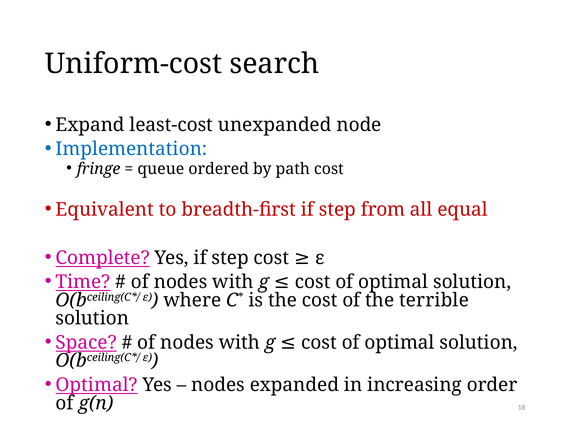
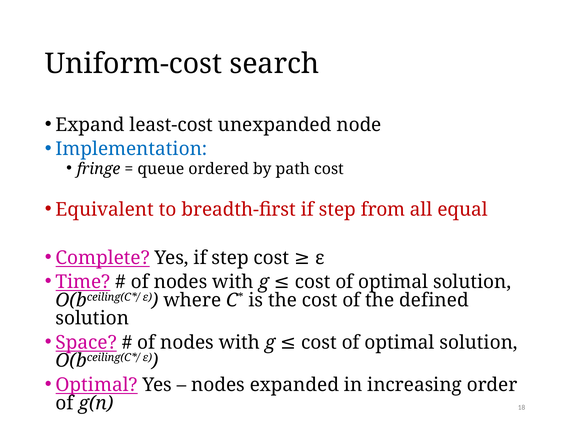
terrible: terrible -> defined
